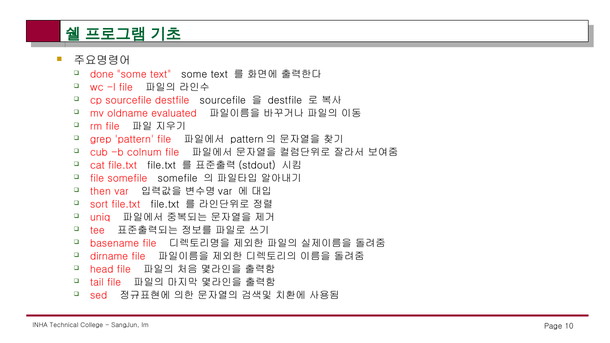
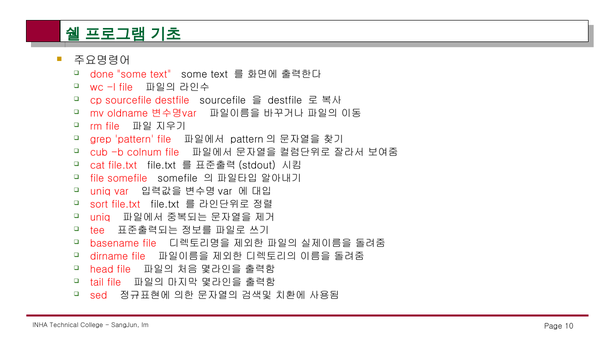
oldname evaluated: evaluated -> 변수명var
then at (100, 191): then -> uniq
